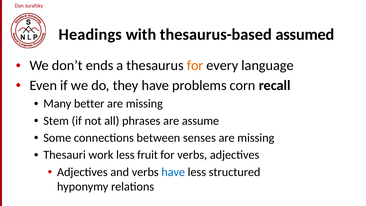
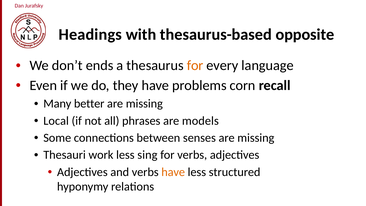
assumed: assumed -> opposite
Stem: Stem -> Local
assume: assume -> models
fruit: fruit -> sing
have at (173, 172) colour: blue -> orange
